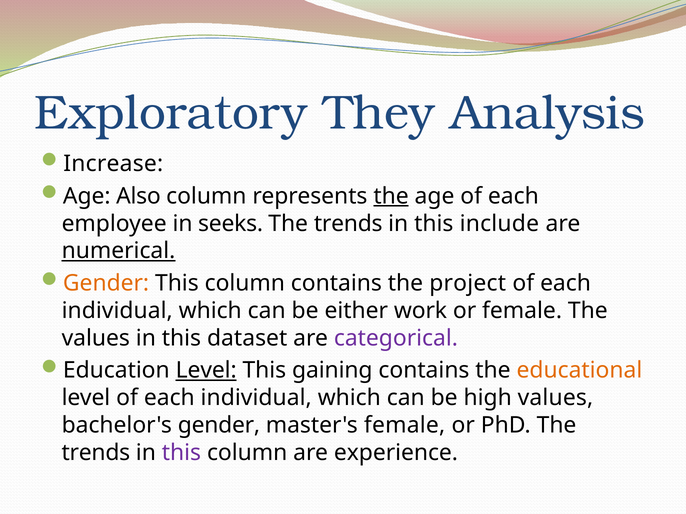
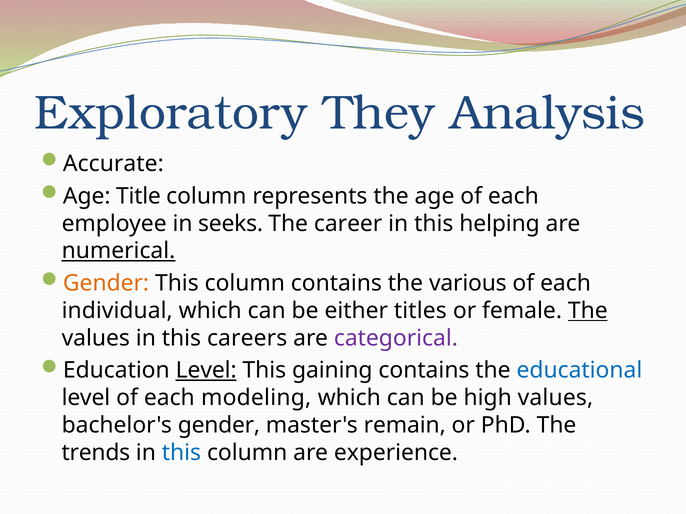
Increase: Increase -> Accurate
Also: Also -> Title
the at (391, 196) underline: present -> none
trends at (348, 224): trends -> career
include: include -> helping
project: project -> various
work: work -> titles
The at (588, 311) underline: none -> present
dataset: dataset -> careers
educational colour: orange -> blue
level of each individual: individual -> modeling
master's female: female -> remain
this at (181, 453) colour: purple -> blue
